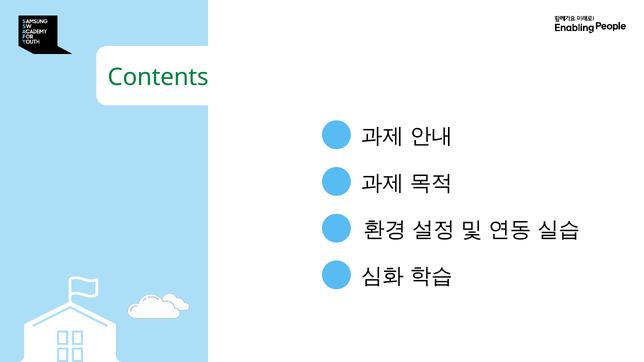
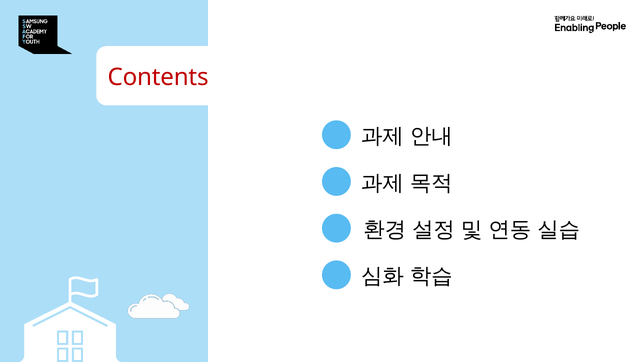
Contents colour: green -> red
